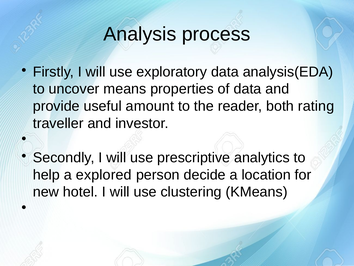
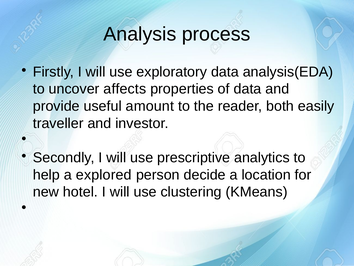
means: means -> affects
rating: rating -> easily
